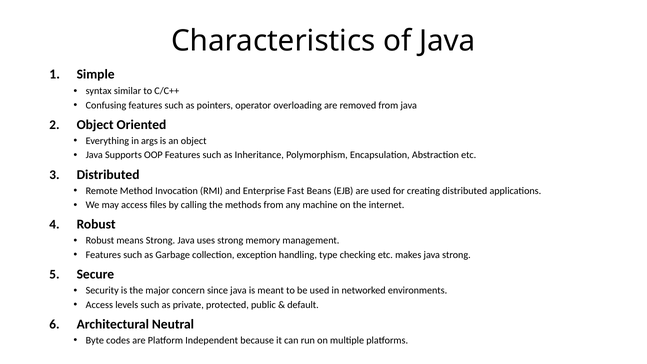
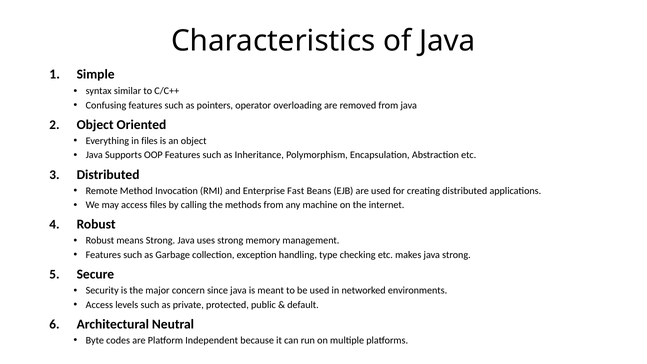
in args: args -> files
